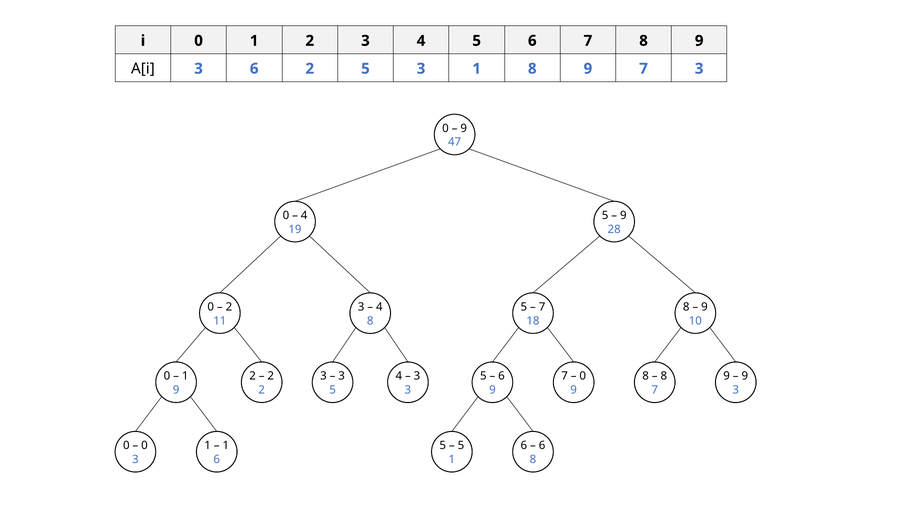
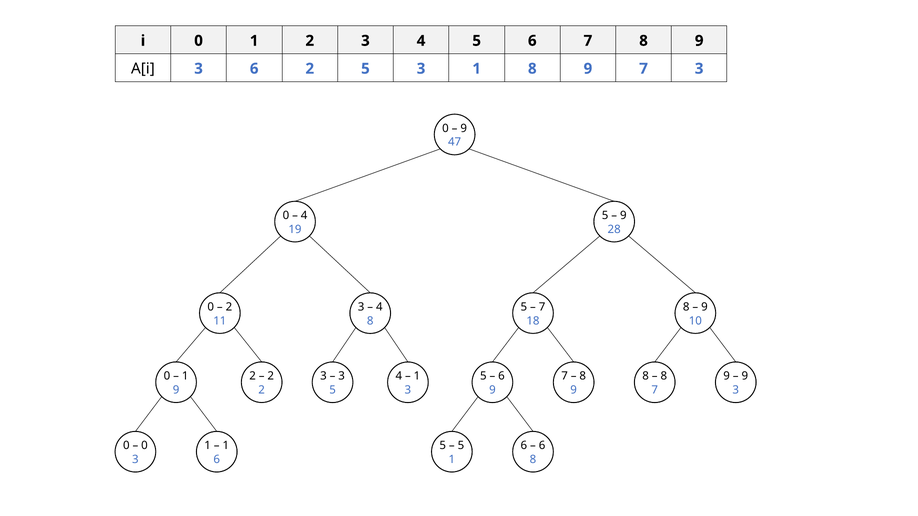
3 at (417, 376): 3 -> 1
0 at (583, 376): 0 -> 8
